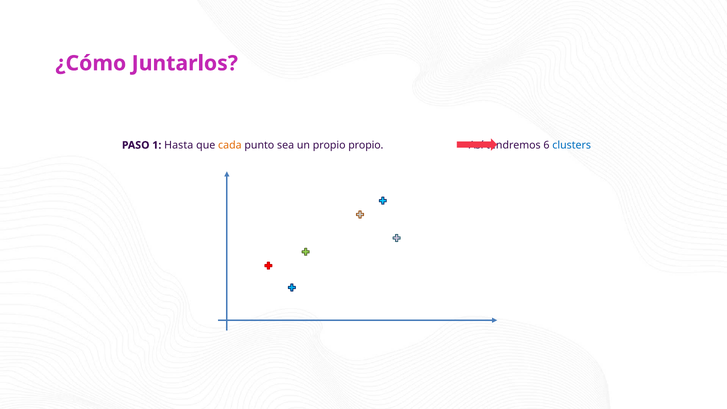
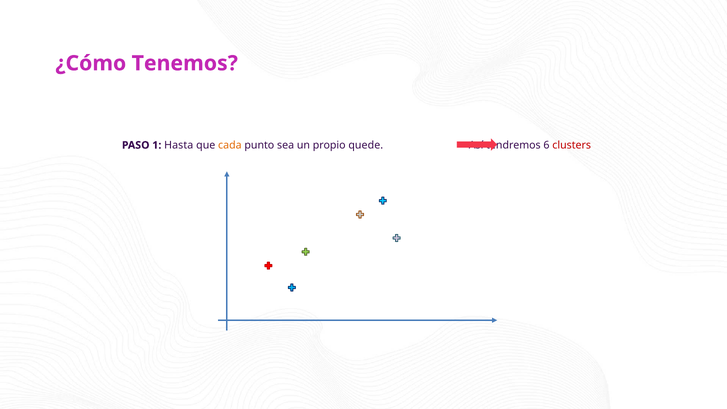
Juntarlos: Juntarlos -> Tenemos
propio propio: propio -> quede
clusters colour: blue -> red
